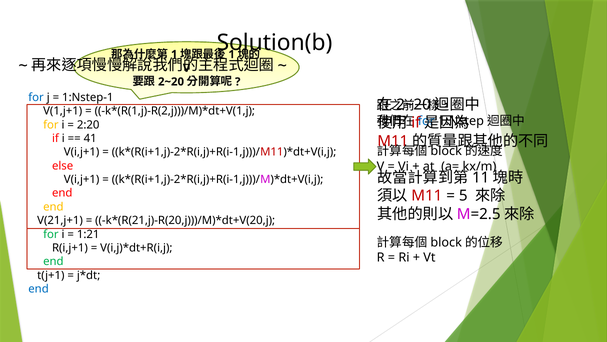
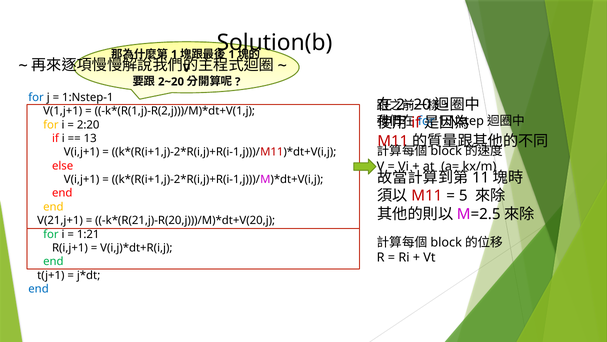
41: 41 -> 13
